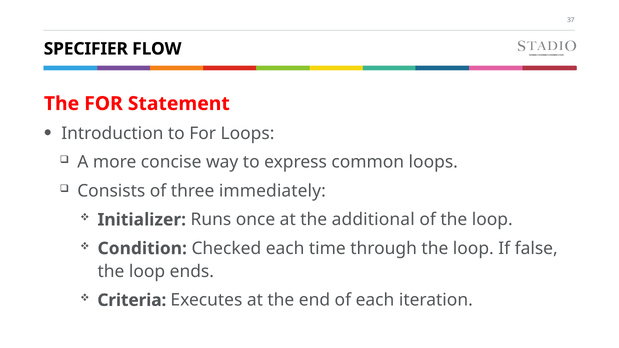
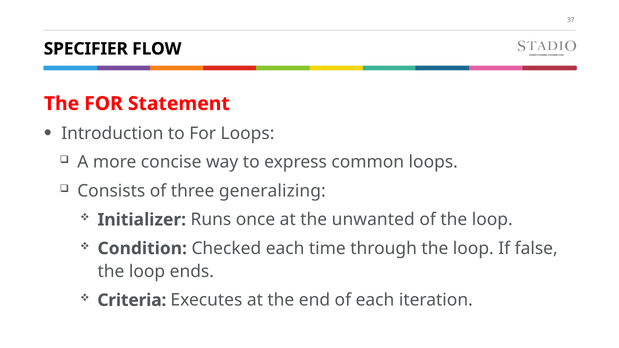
immediately: immediately -> generalizing
additional: additional -> unwanted
